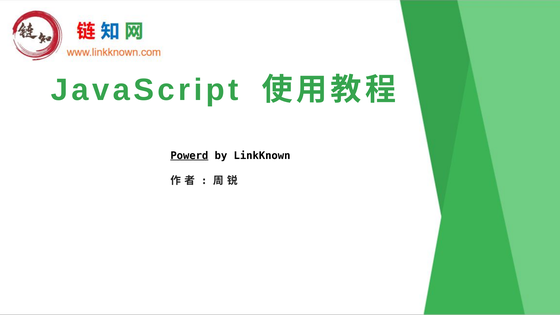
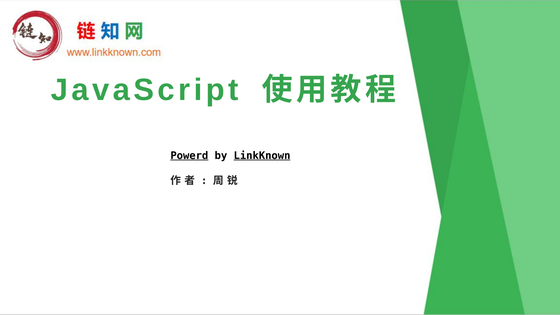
LinkKnown underline: none -> present
